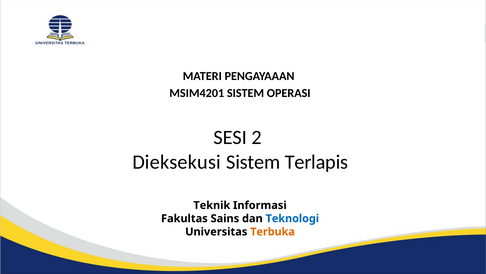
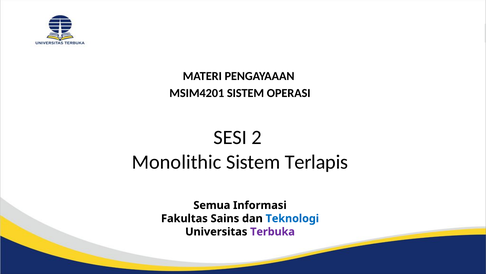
Dieksekusi: Dieksekusi -> Monolithic
Teknik: Teknik -> Semua
Terbuka colour: orange -> purple
